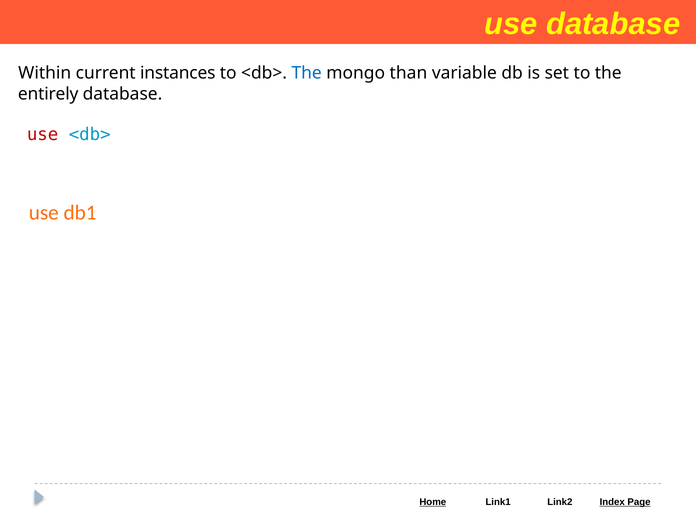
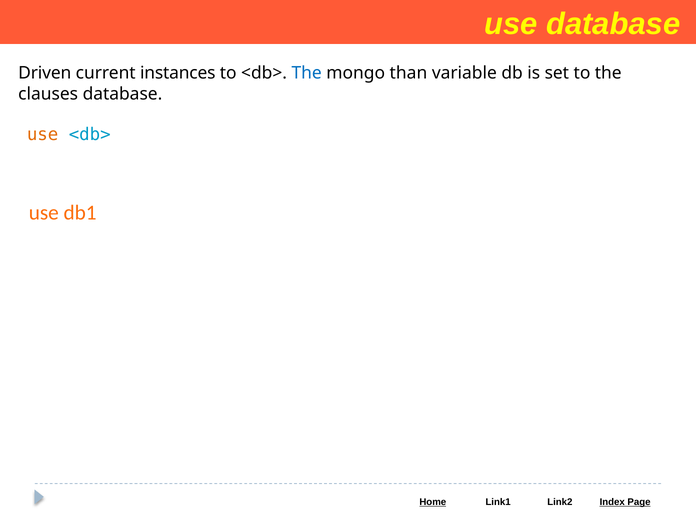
Within: Within -> Driven
entirely: entirely -> clauses
use at (43, 134) colour: red -> orange
